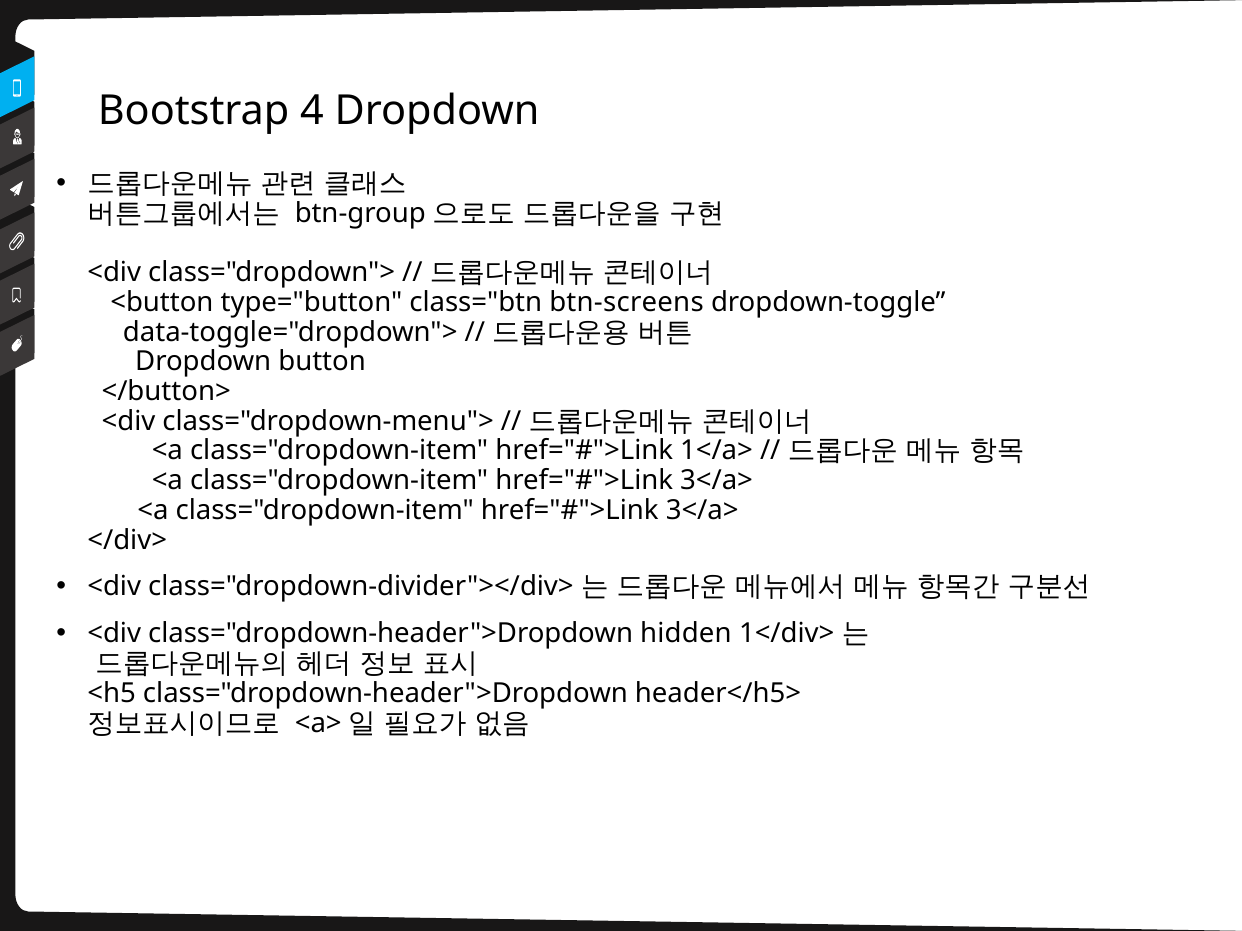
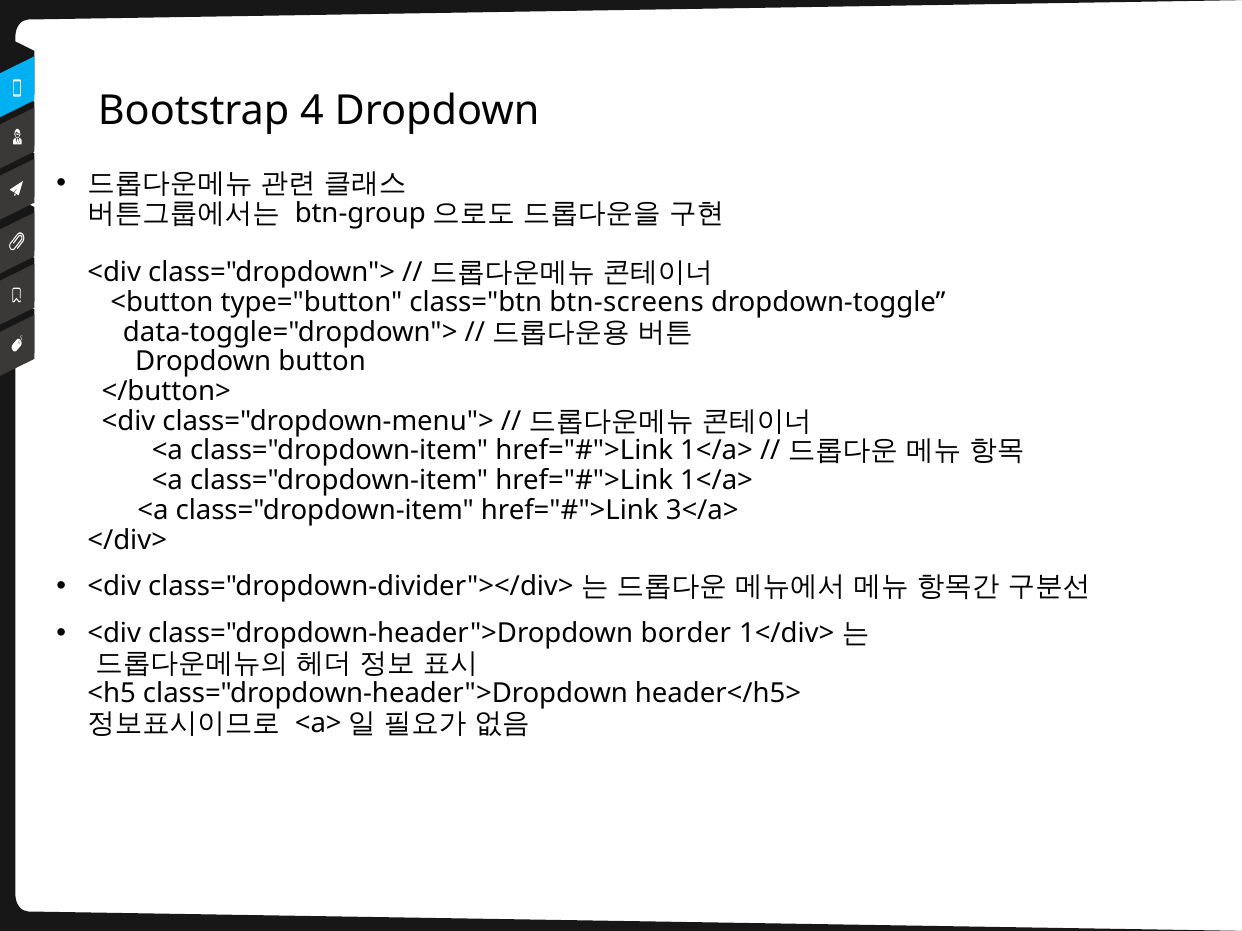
3</a> at (717, 481): 3</a> -> 1</a>
hidden: hidden -> border
